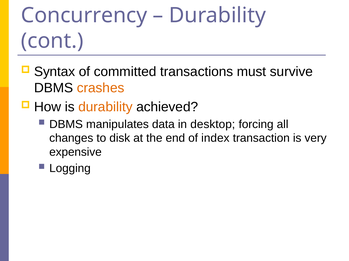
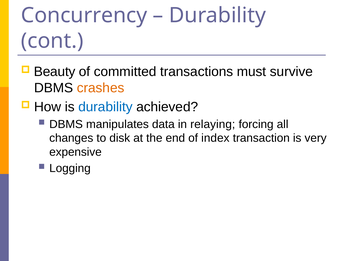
Syntax: Syntax -> Beauty
durability at (105, 107) colour: orange -> blue
desktop: desktop -> relaying
